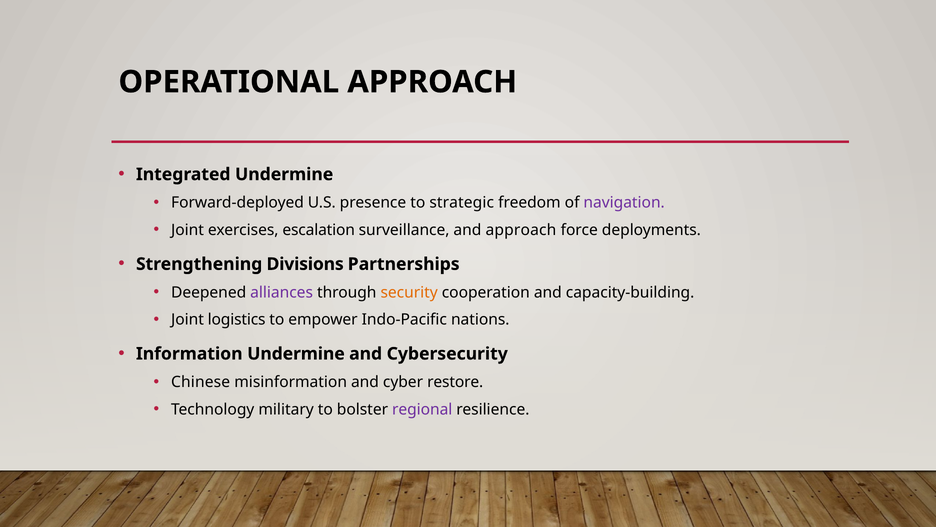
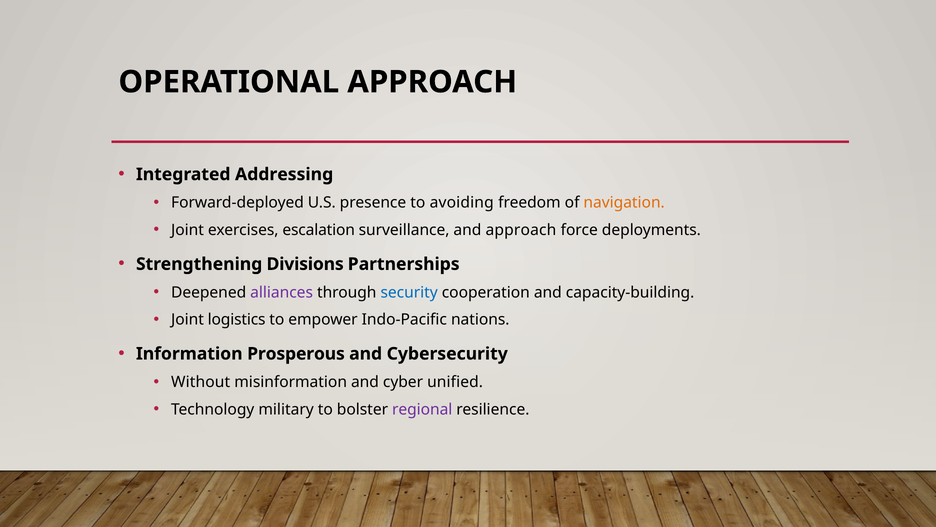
Integrated Undermine: Undermine -> Addressing
strategic: strategic -> avoiding
navigation colour: purple -> orange
security colour: orange -> blue
Information Undermine: Undermine -> Prosperous
Chinese: Chinese -> Without
restore: restore -> unified
